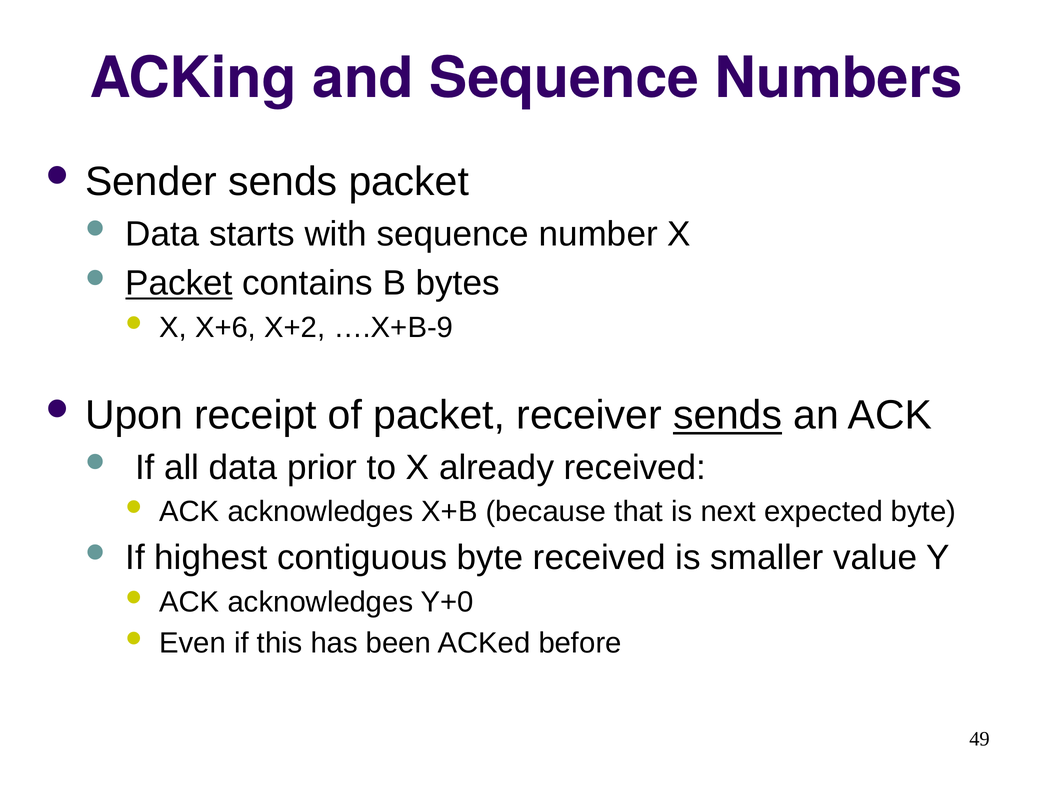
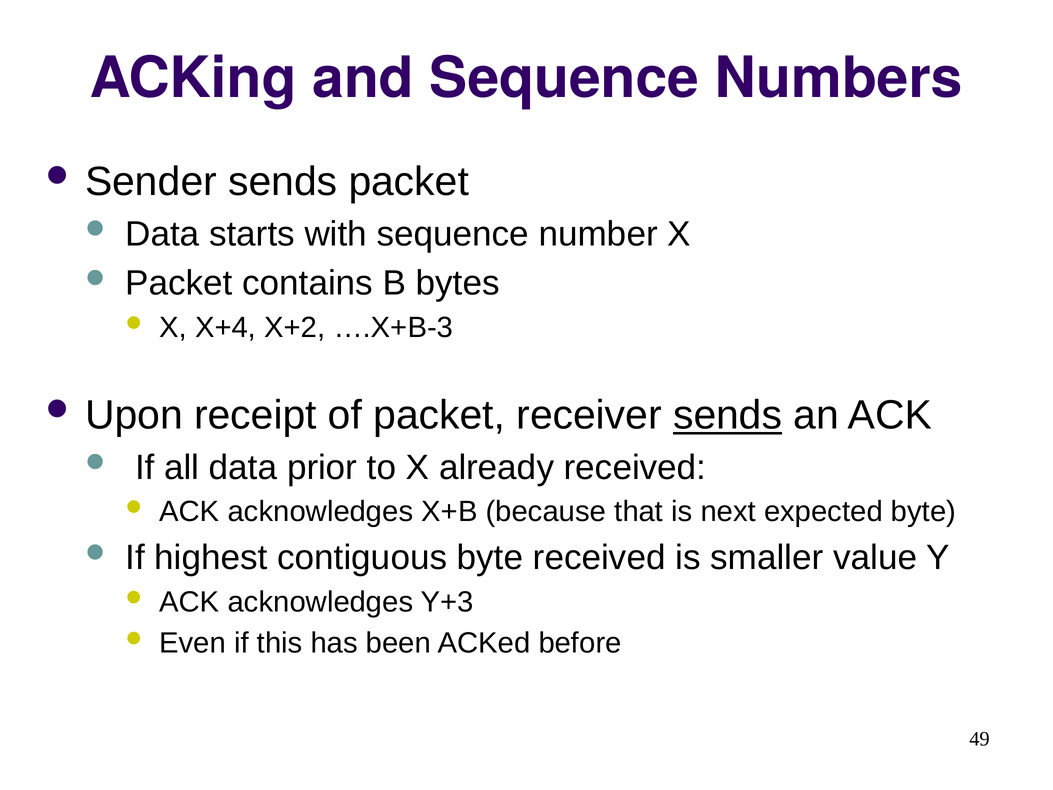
Packet at (179, 283) underline: present -> none
X+6: X+6 -> X+4
….X+B-9: ….X+B-9 -> ….X+B-3
Y+0: Y+0 -> Y+3
